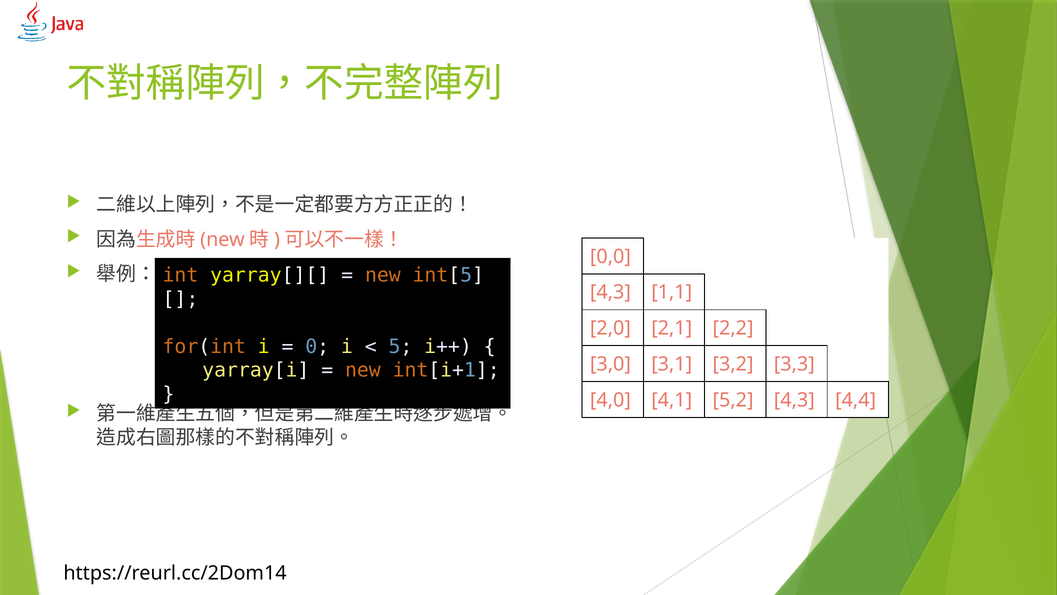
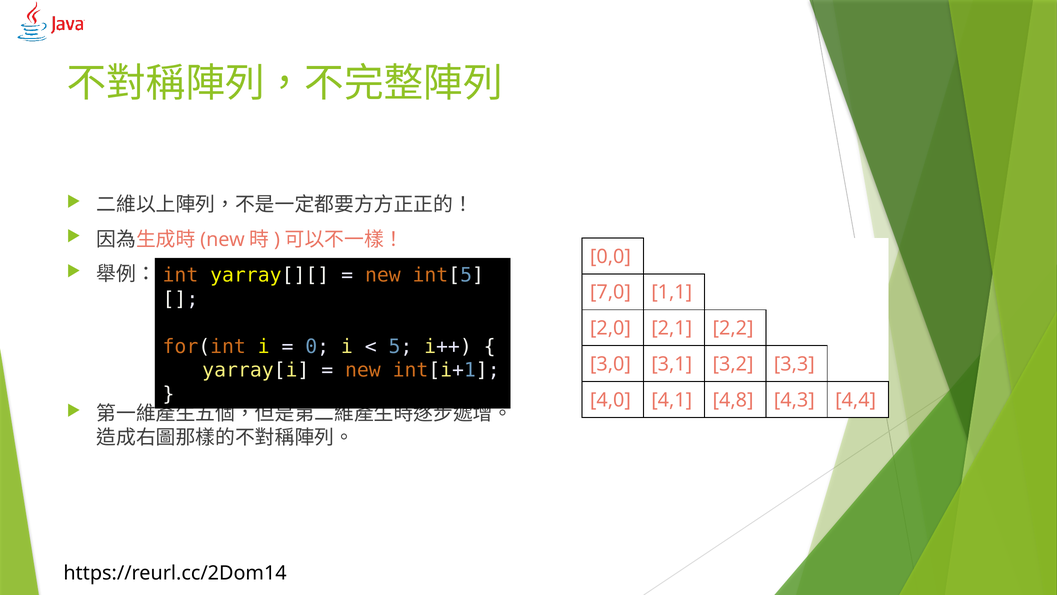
4,3 at (610, 292): 4,3 -> 7,0
5,2: 5,2 -> 4,8
